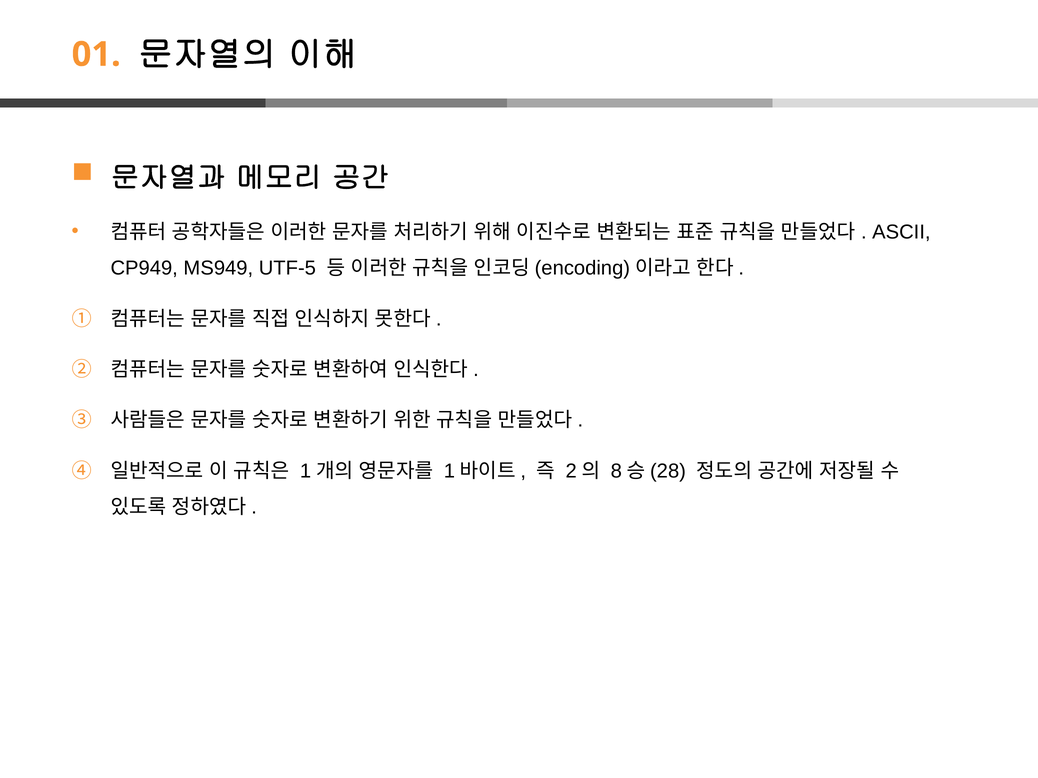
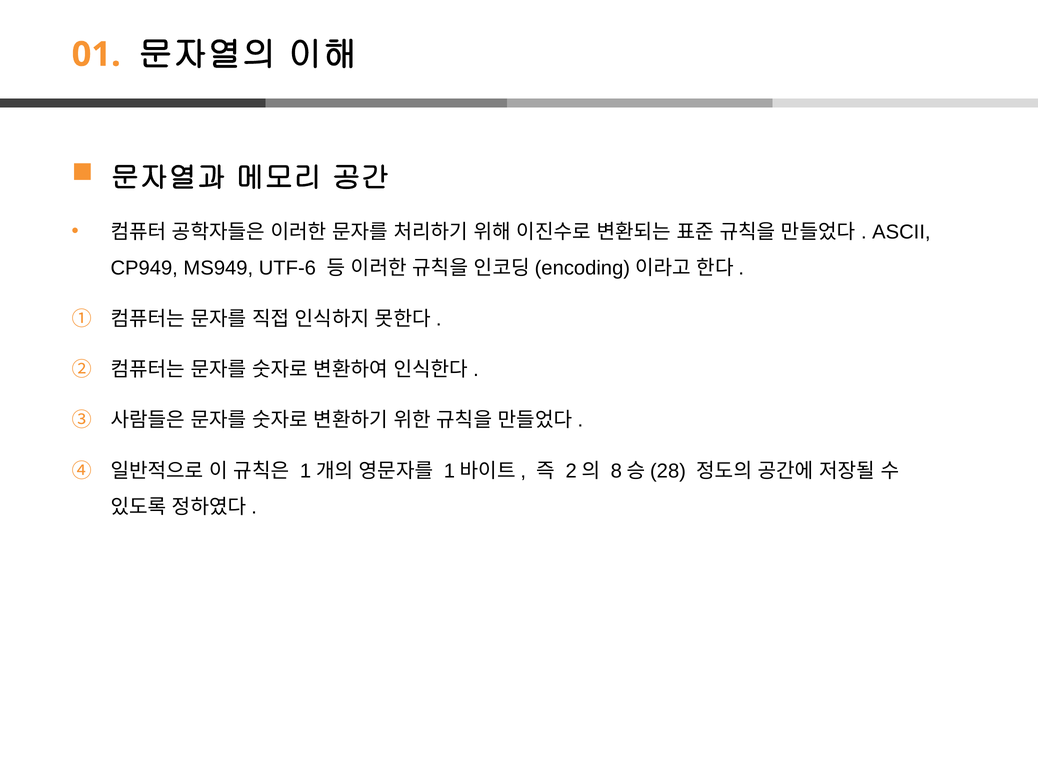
UTF-5: UTF-5 -> UTF-6
